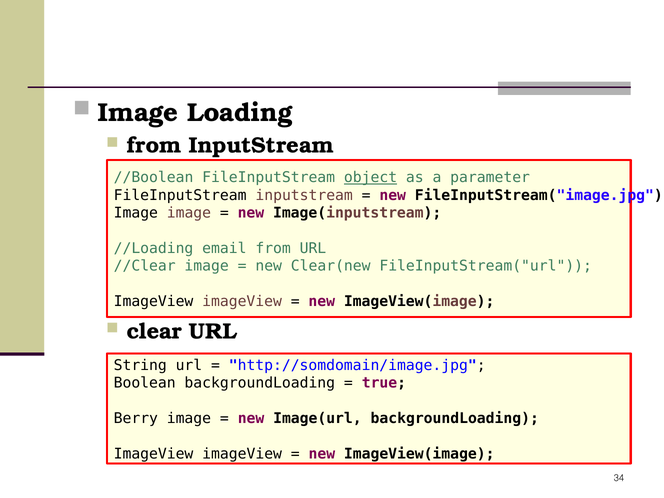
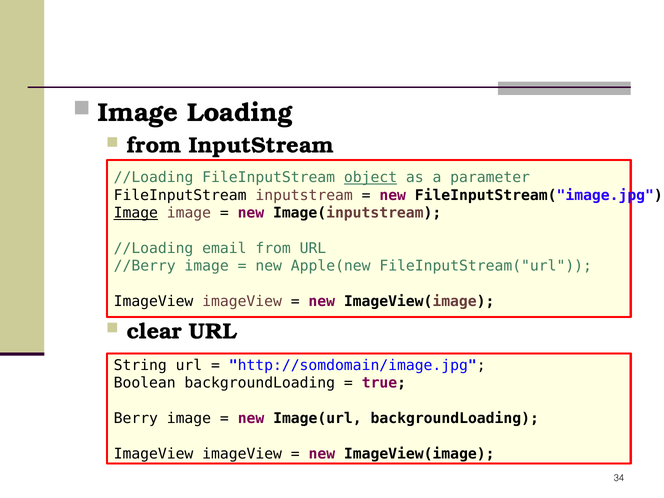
//Boolean at (154, 178): //Boolean -> //Loading
Image at (136, 213) underline: none -> present
//Clear: //Clear -> //Berry
Clear(new: Clear(new -> Apple(new
